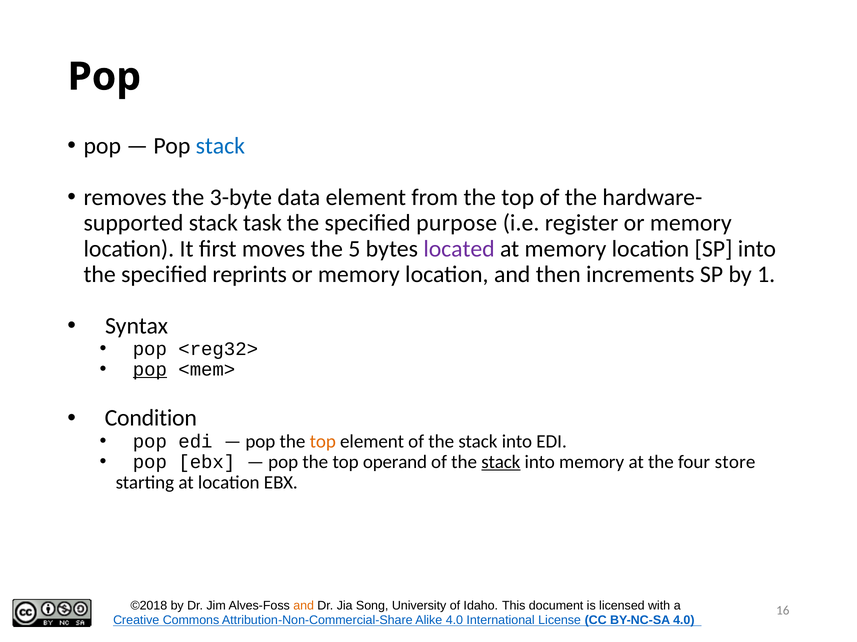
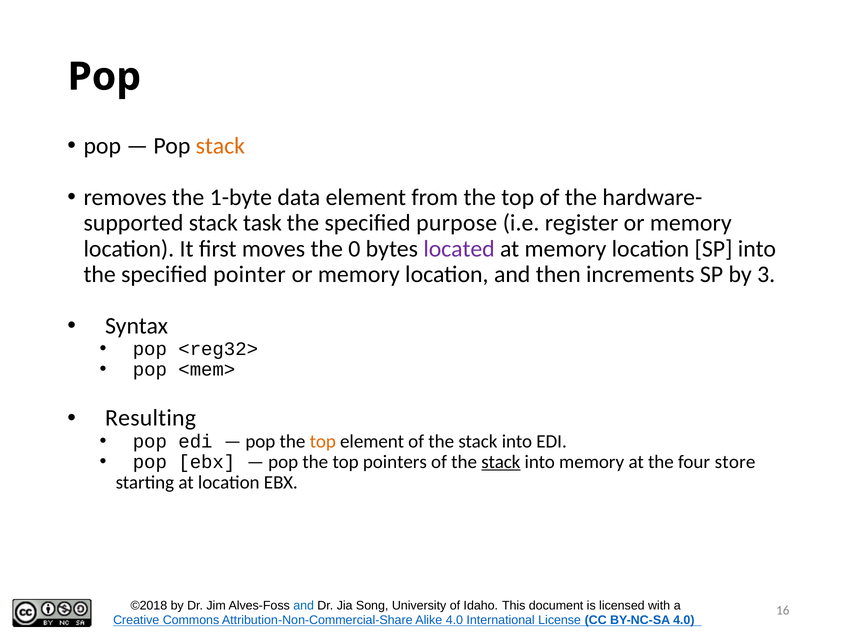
stack at (220, 146) colour: blue -> orange
3-byte: 3-byte -> 1-byte
5: 5 -> 0
reprints: reprints -> pointer
1: 1 -> 3
pop at (150, 370) underline: present -> none
Condition: Condition -> Resulting
operand: operand -> pointers
and at (304, 606) colour: orange -> blue
